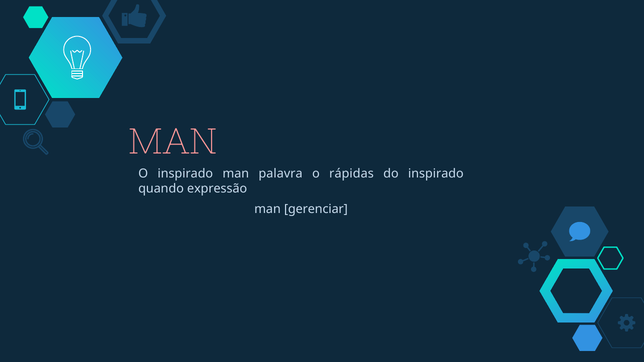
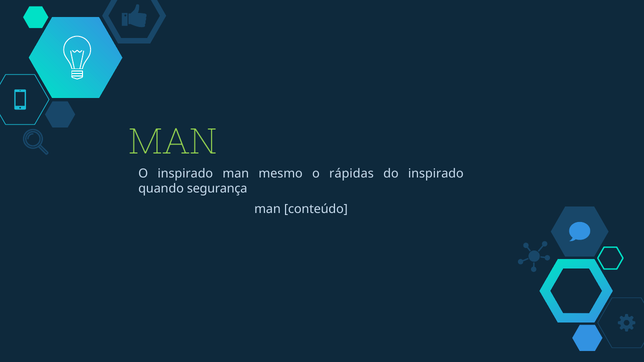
MAN at (173, 142) colour: pink -> light green
palavra: palavra -> mesmo
expressão: expressão -> segurança
gerenciar: gerenciar -> conteúdo
